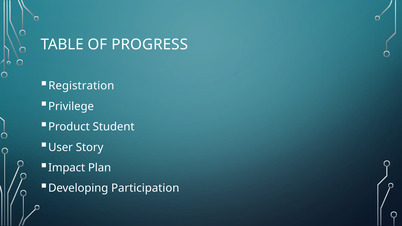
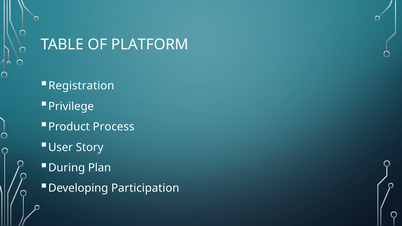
PROGRESS: PROGRESS -> PLATFORM
Student: Student -> Process
Impact: Impact -> During
